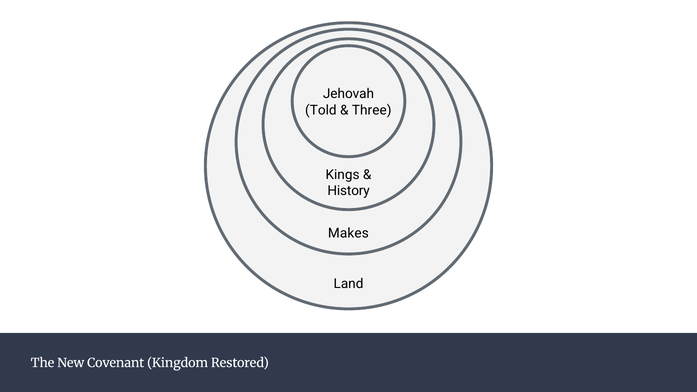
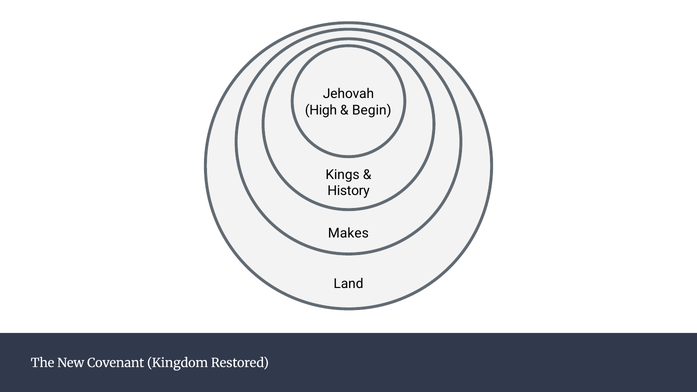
Told: Told -> High
Three: Three -> Begin
